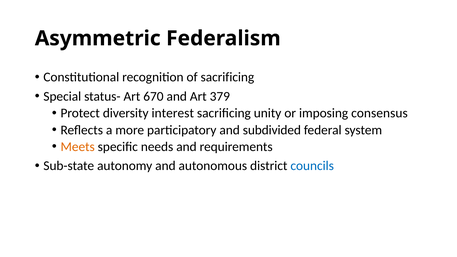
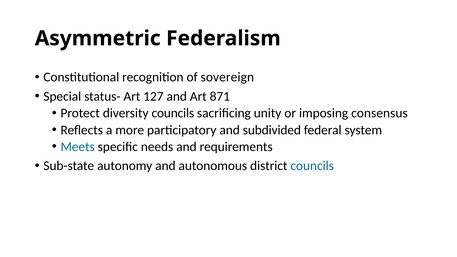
of sacrificing: sacrificing -> sovereign
670: 670 -> 127
379: 379 -> 871
diversity interest: interest -> councils
Meets colour: orange -> blue
